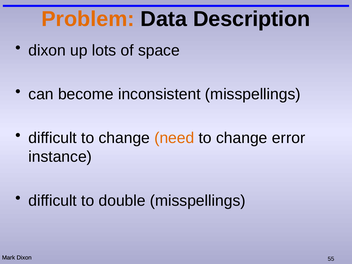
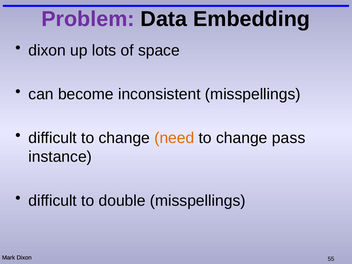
Problem colour: orange -> purple
Description: Description -> Embedding
error: error -> pass
